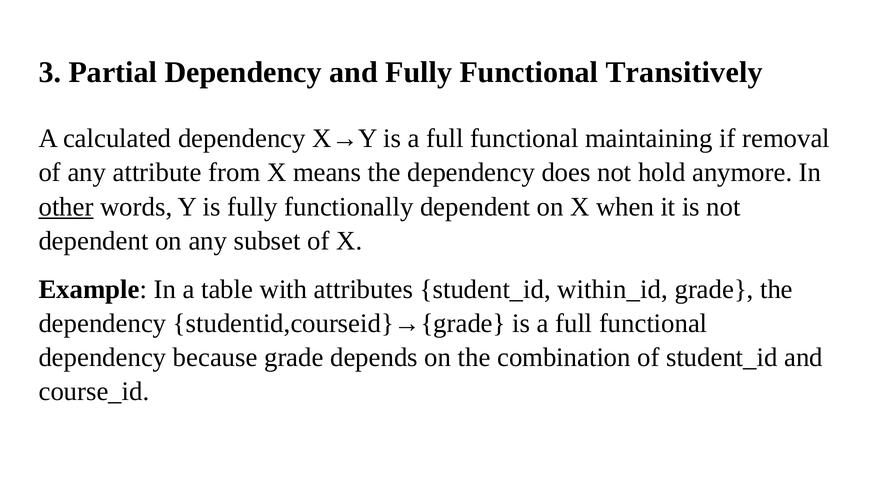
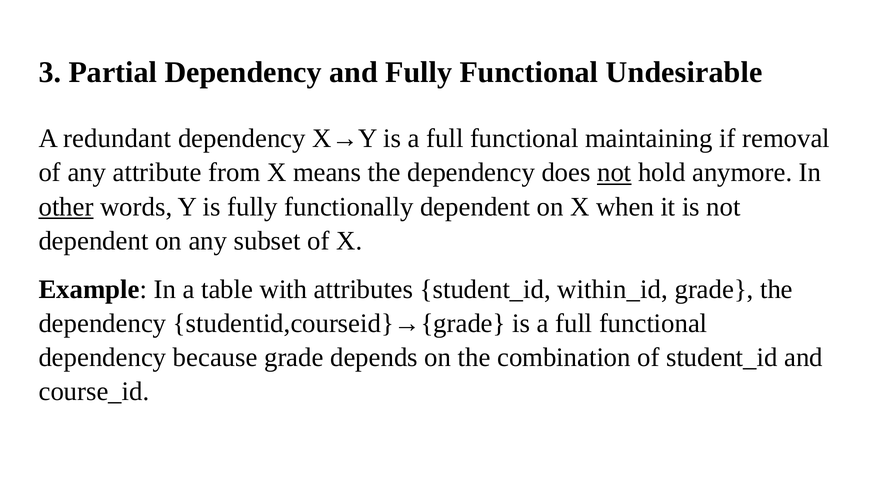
Transitively: Transitively -> Undesirable
calculated: calculated -> redundant
not at (614, 173) underline: none -> present
